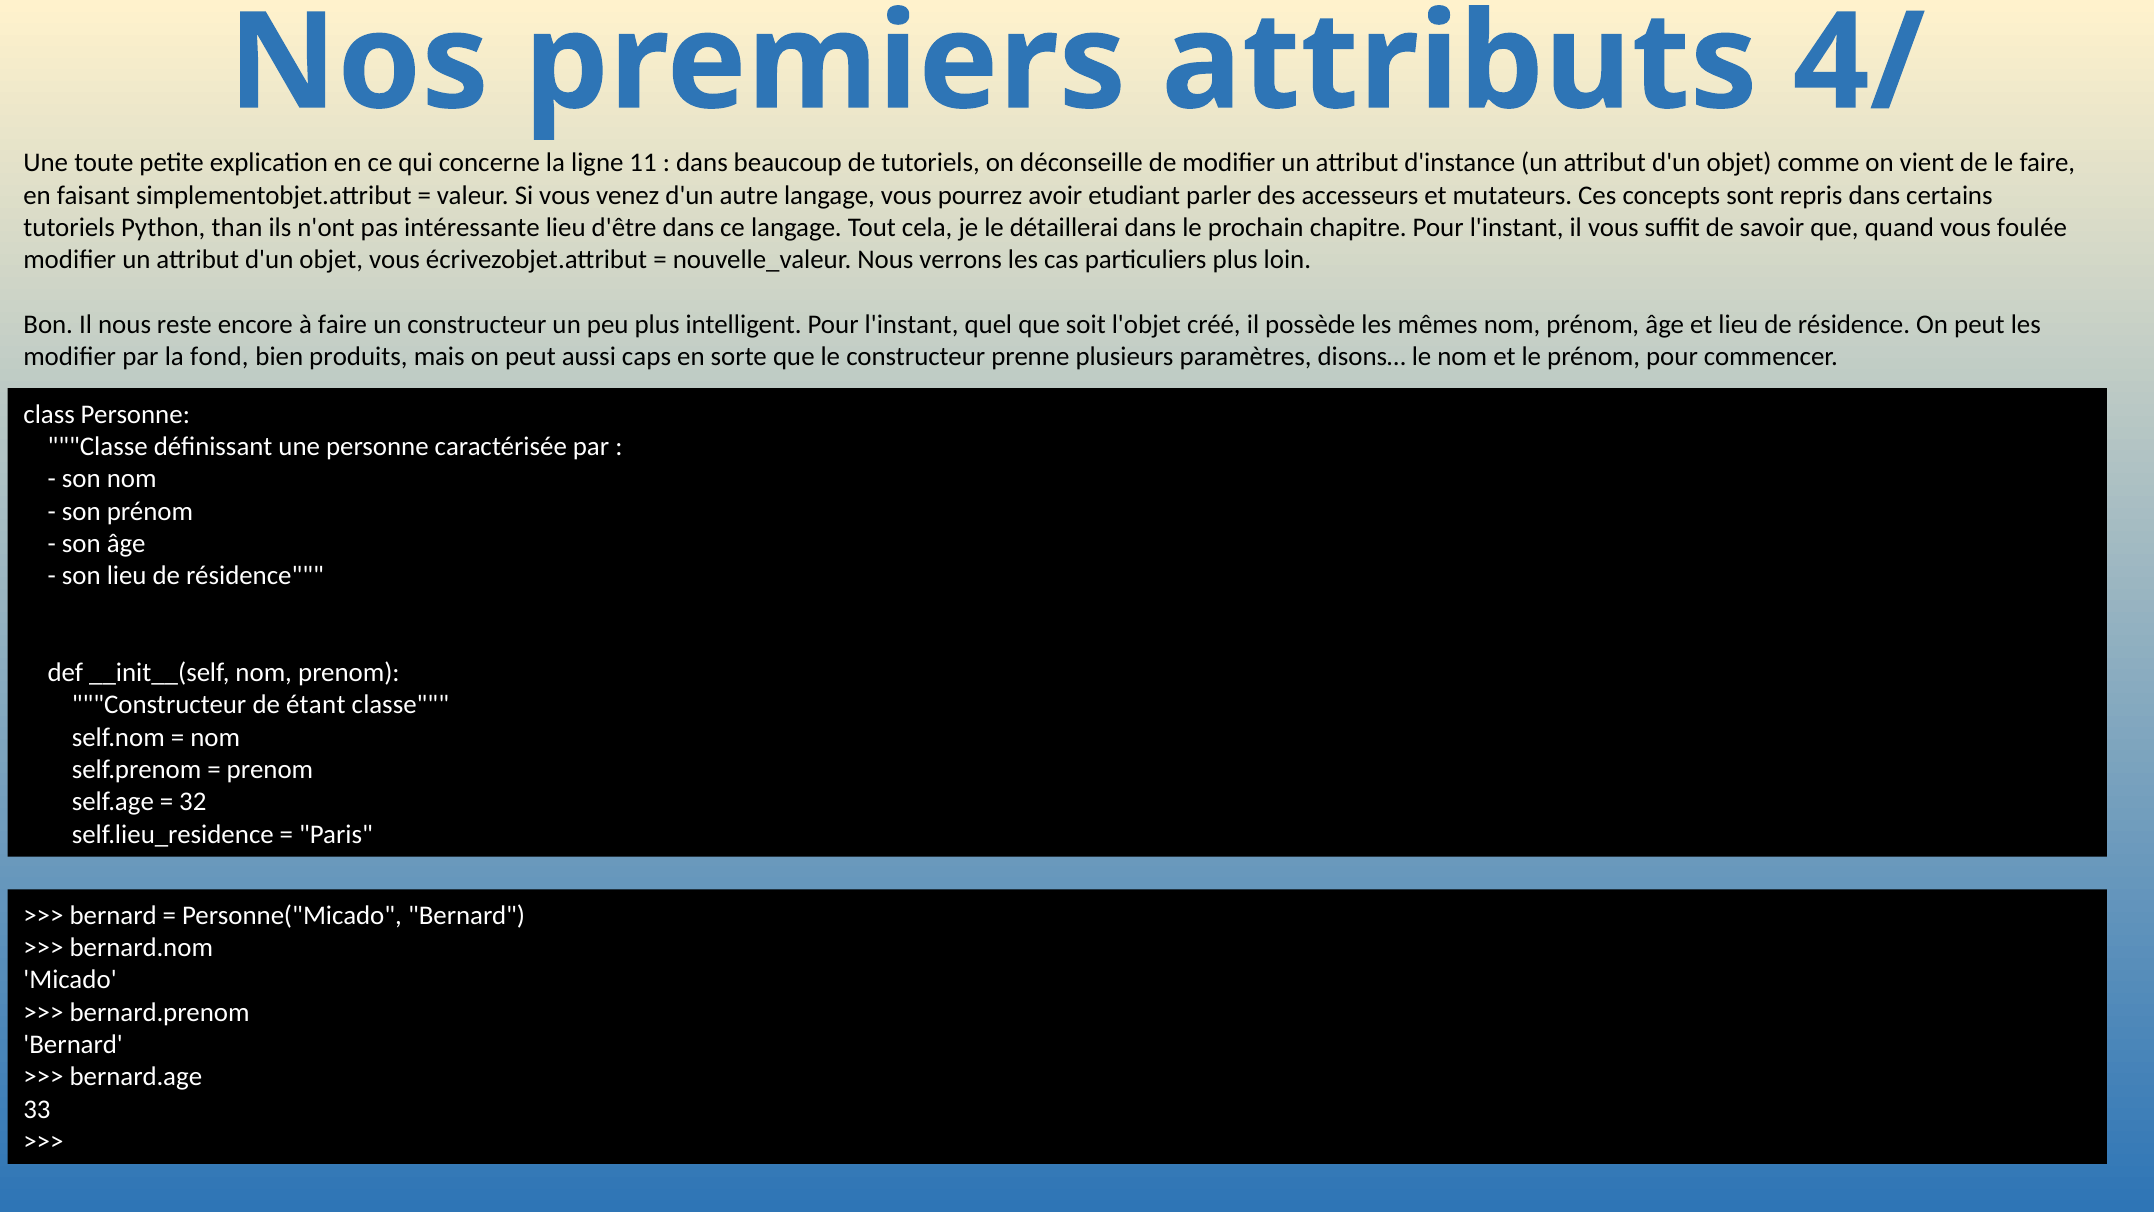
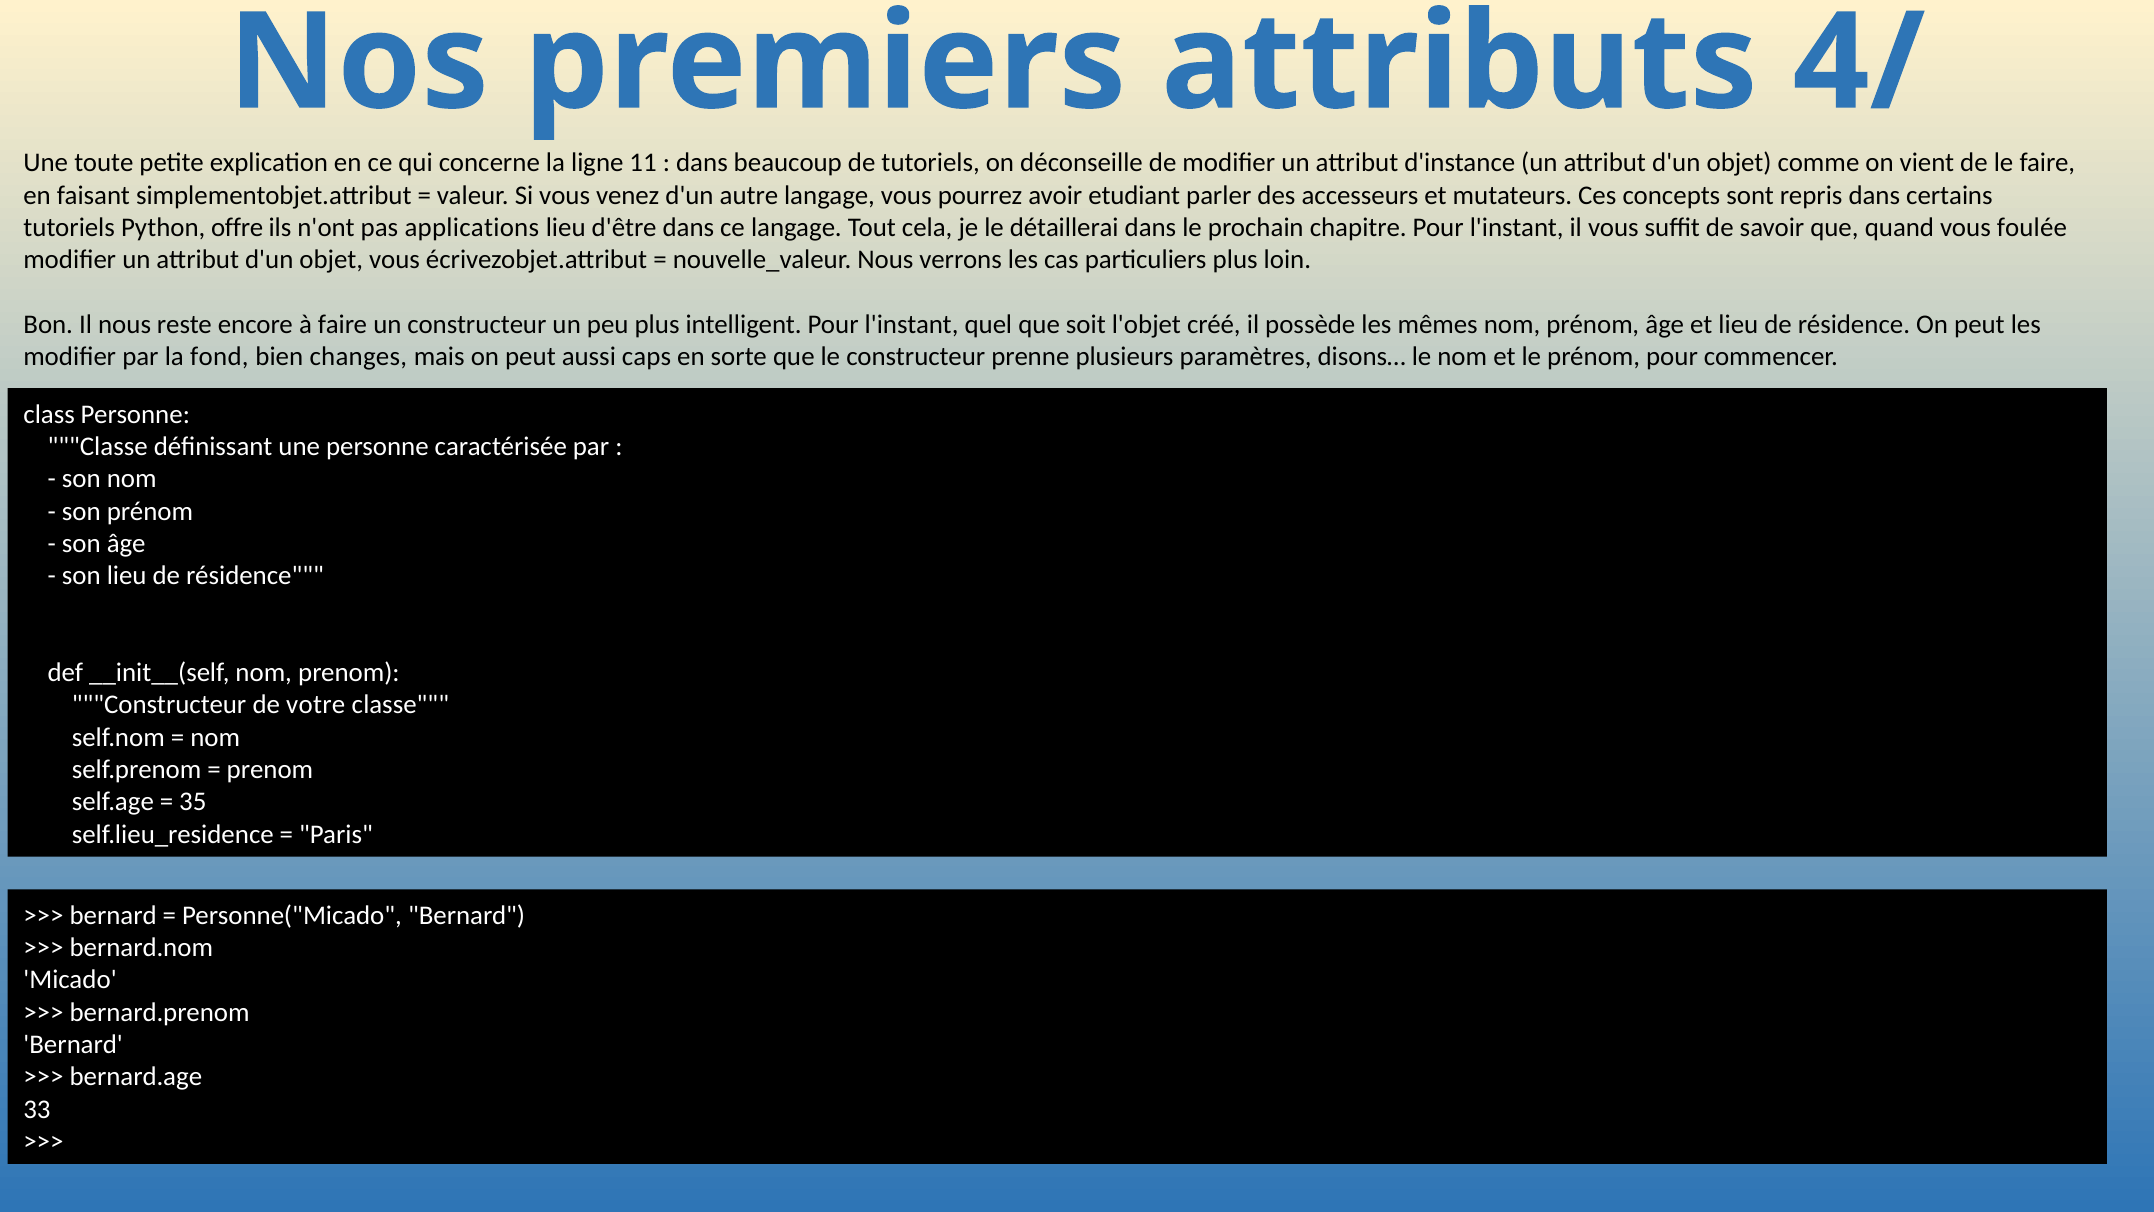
than: than -> offre
intéressante: intéressante -> applications
produits: produits -> changes
étant: étant -> votre
32: 32 -> 35
